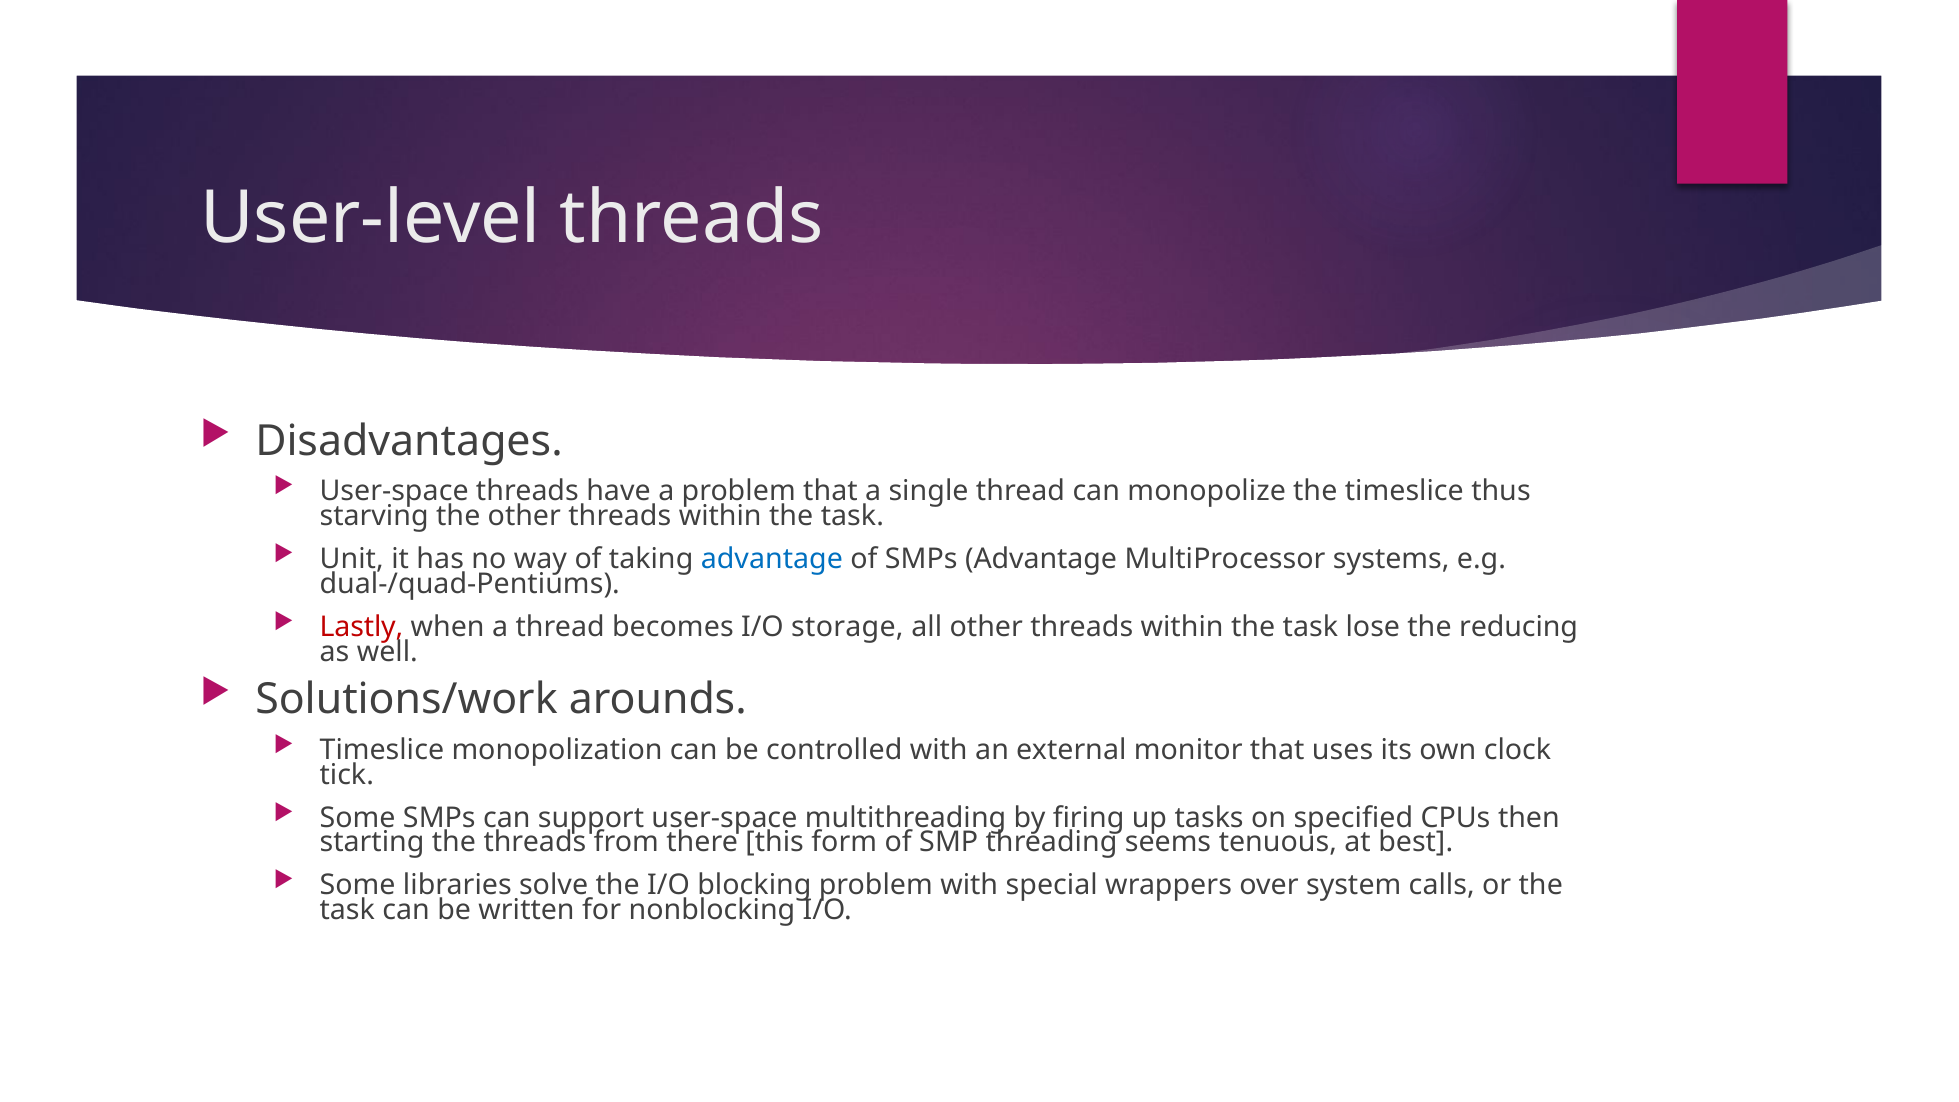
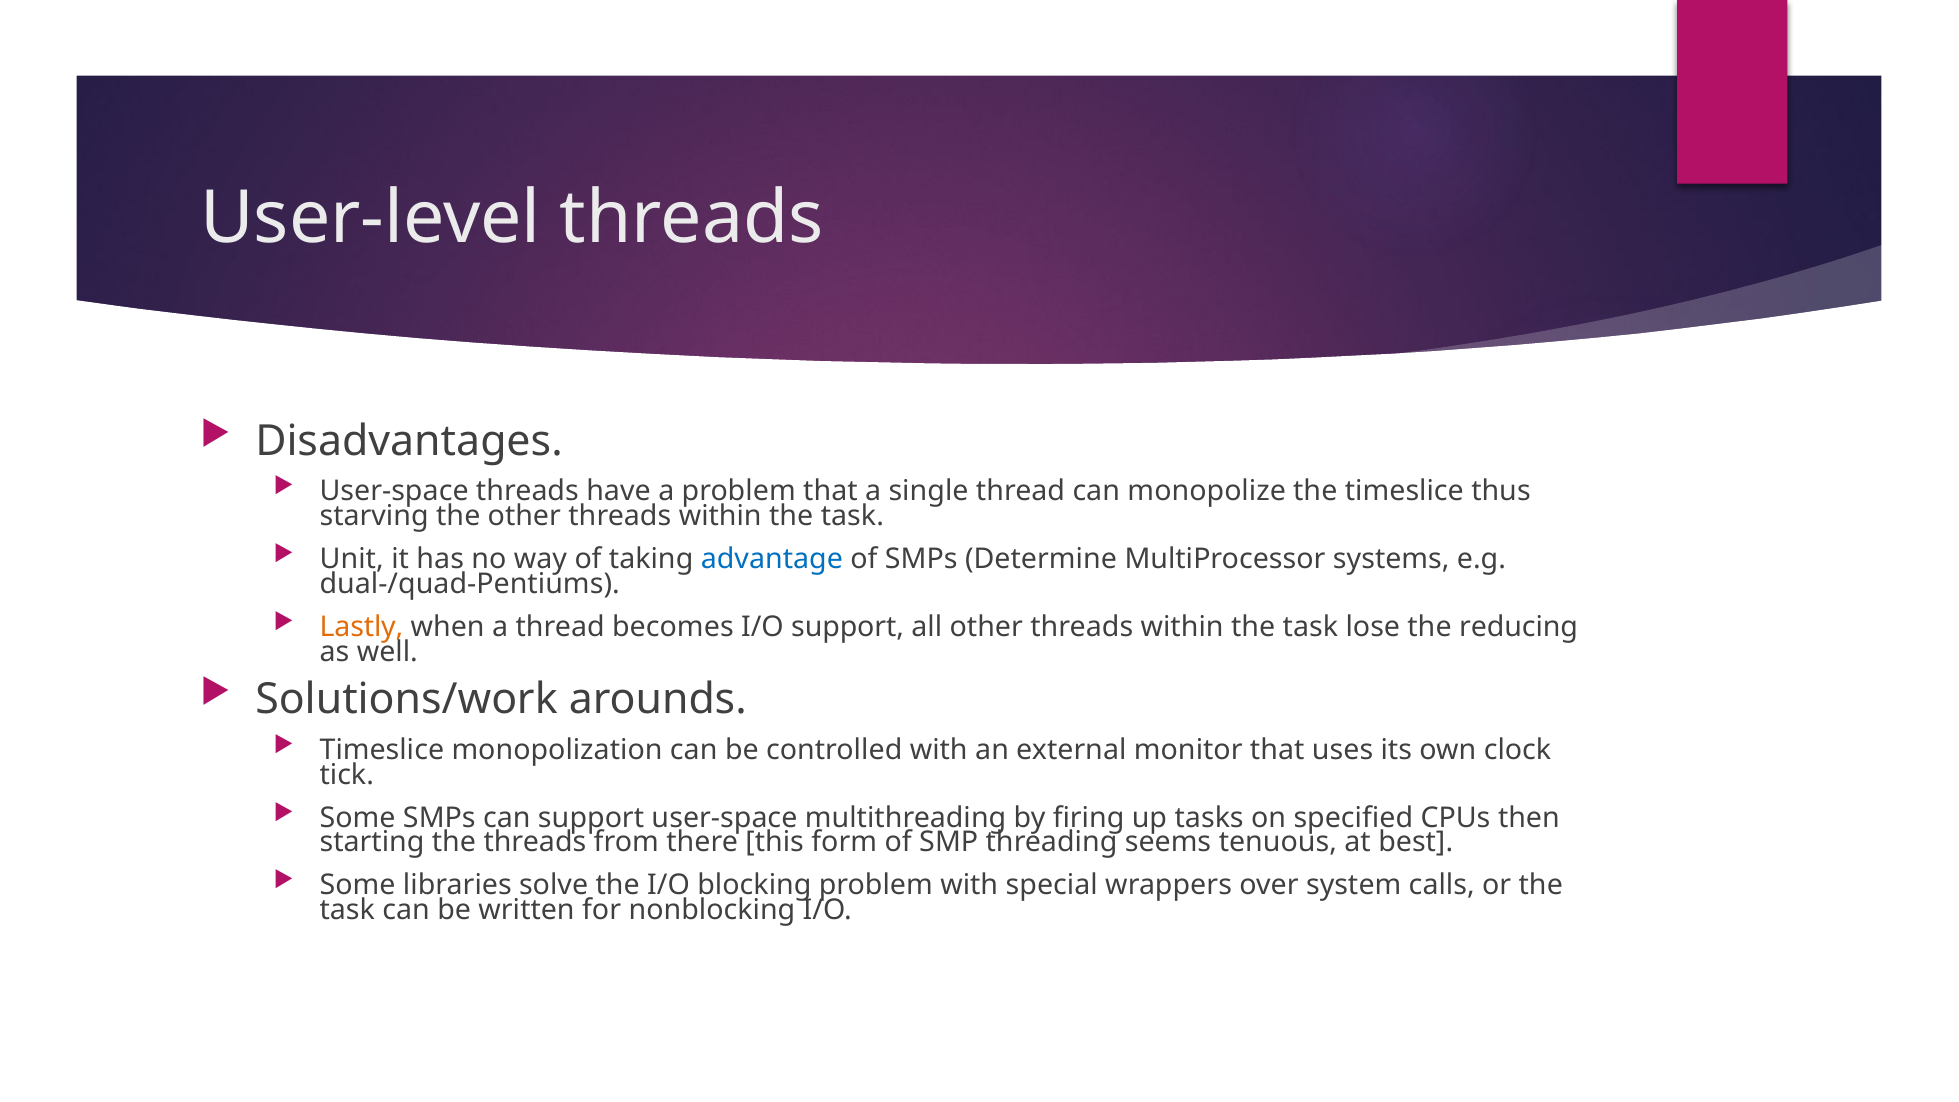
SMPs Advantage: Advantage -> Determine
Lastly colour: red -> orange
I/O storage: storage -> support
